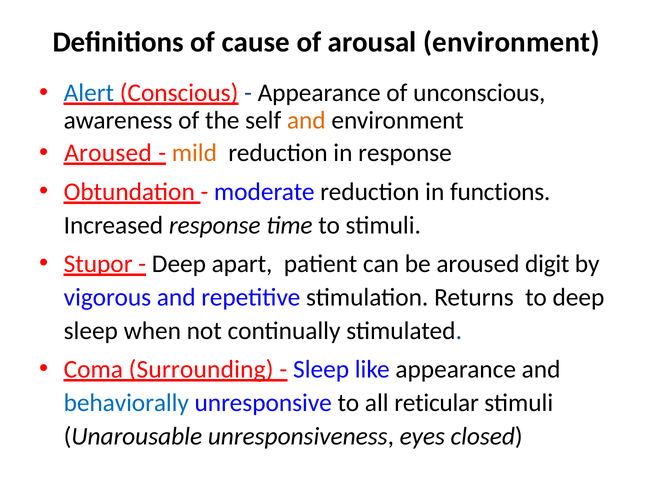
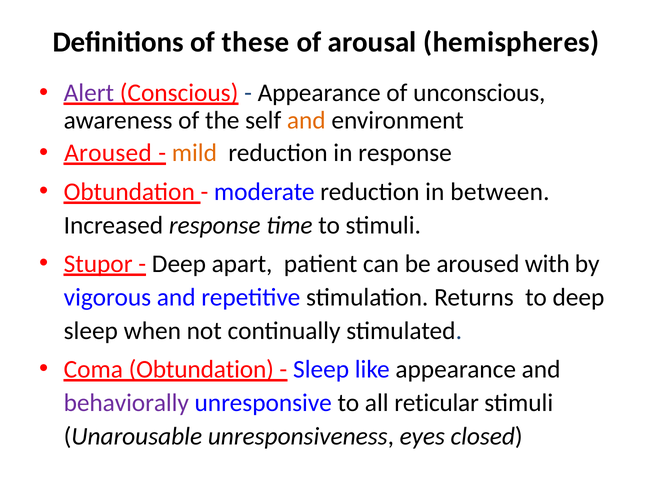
cause: cause -> these
arousal environment: environment -> hemispheres
Alert colour: blue -> purple
functions: functions -> between
digit: digit -> with
Coma Surrounding: Surrounding -> Obtundation
behaviorally colour: blue -> purple
